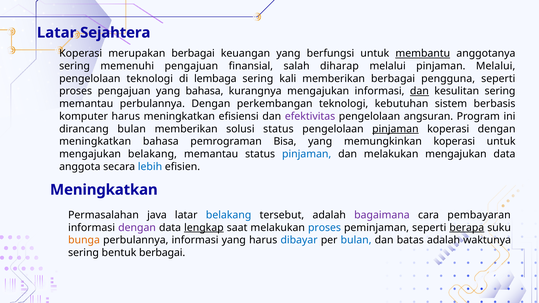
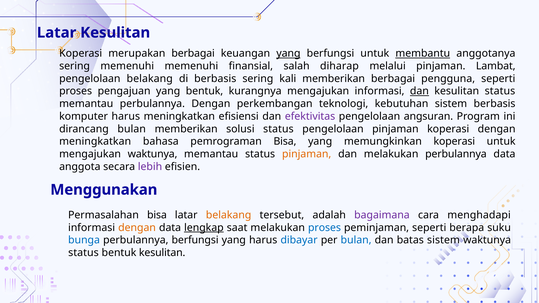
Latar Sejahtera: Sejahtera -> Kesulitan
yang at (288, 53) underline: none -> present
memenuhi pengajuan: pengajuan -> memenuhi
pinjaman Melalui: Melalui -> Lambat
pengelolaan teknologi: teknologi -> belakang
di lembaga: lembaga -> berbasis
yang bahasa: bahasa -> bentuk
kesulitan sering: sering -> status
pinjaman at (395, 129) underline: present -> none
mengajukan belakang: belakang -> waktunya
pinjaman at (307, 154) colour: blue -> orange
melakukan mengajukan: mengajukan -> perbulannya
lebih colour: blue -> purple
Meningkatkan at (104, 190): Meningkatkan -> Menggunakan
Permasalahan java: java -> bisa
belakang at (229, 215) colour: blue -> orange
pembayaran: pembayaran -> menghadapi
dengan at (137, 228) colour: purple -> orange
berapa underline: present -> none
bunga colour: orange -> blue
perbulannya informasi: informasi -> berfungsi
batas adalah: adalah -> sistem
sering at (84, 253): sering -> status
bentuk berbagai: berbagai -> kesulitan
